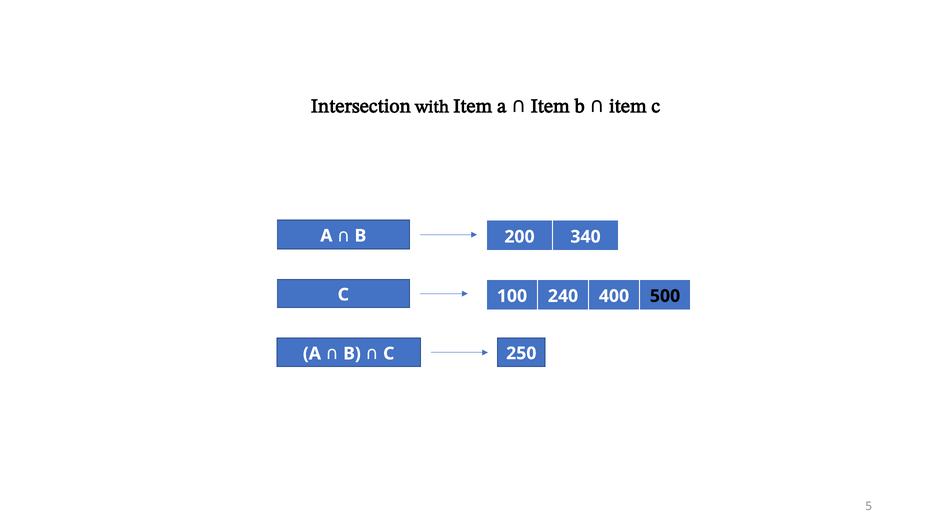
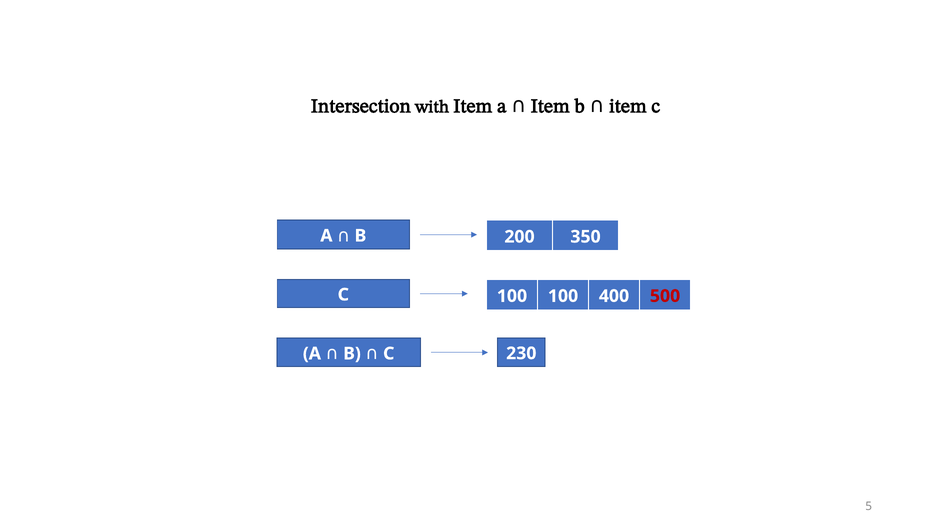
340: 340 -> 350
100 240: 240 -> 100
500 colour: black -> red
250: 250 -> 230
